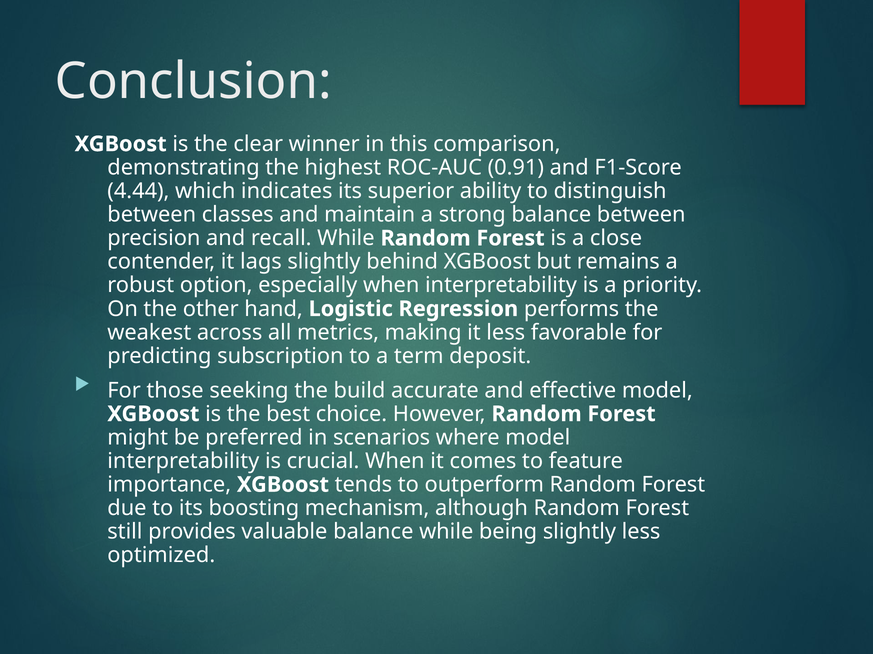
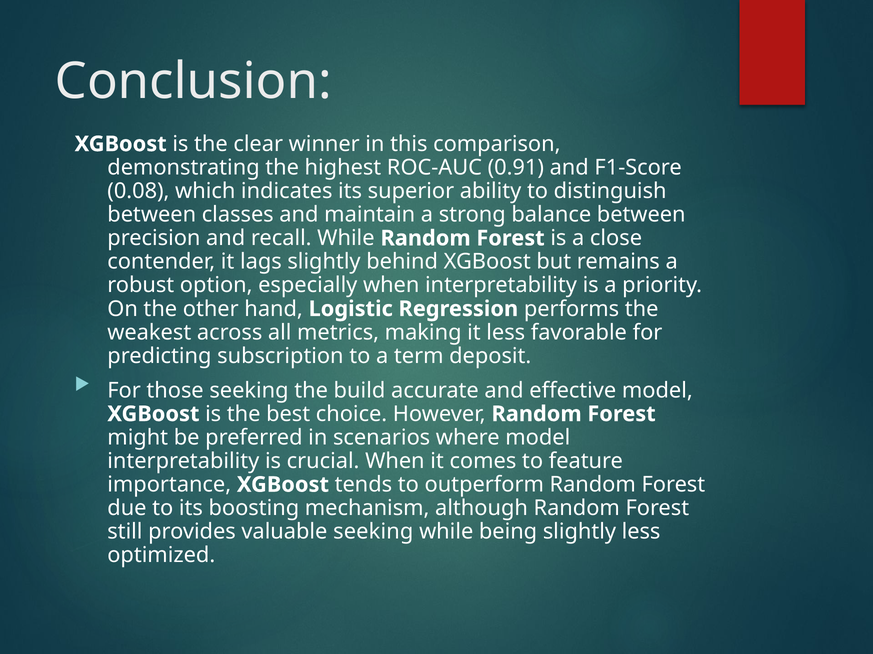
4.44: 4.44 -> 0.08
valuable balance: balance -> seeking
